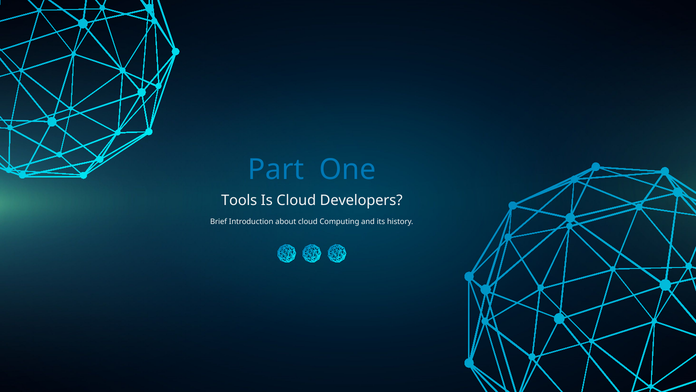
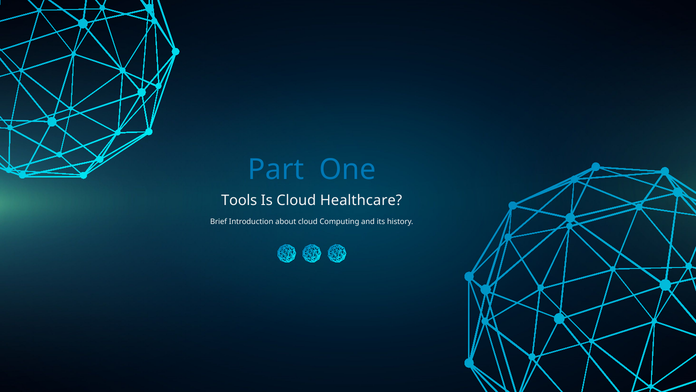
Developers: Developers -> Healthcare
